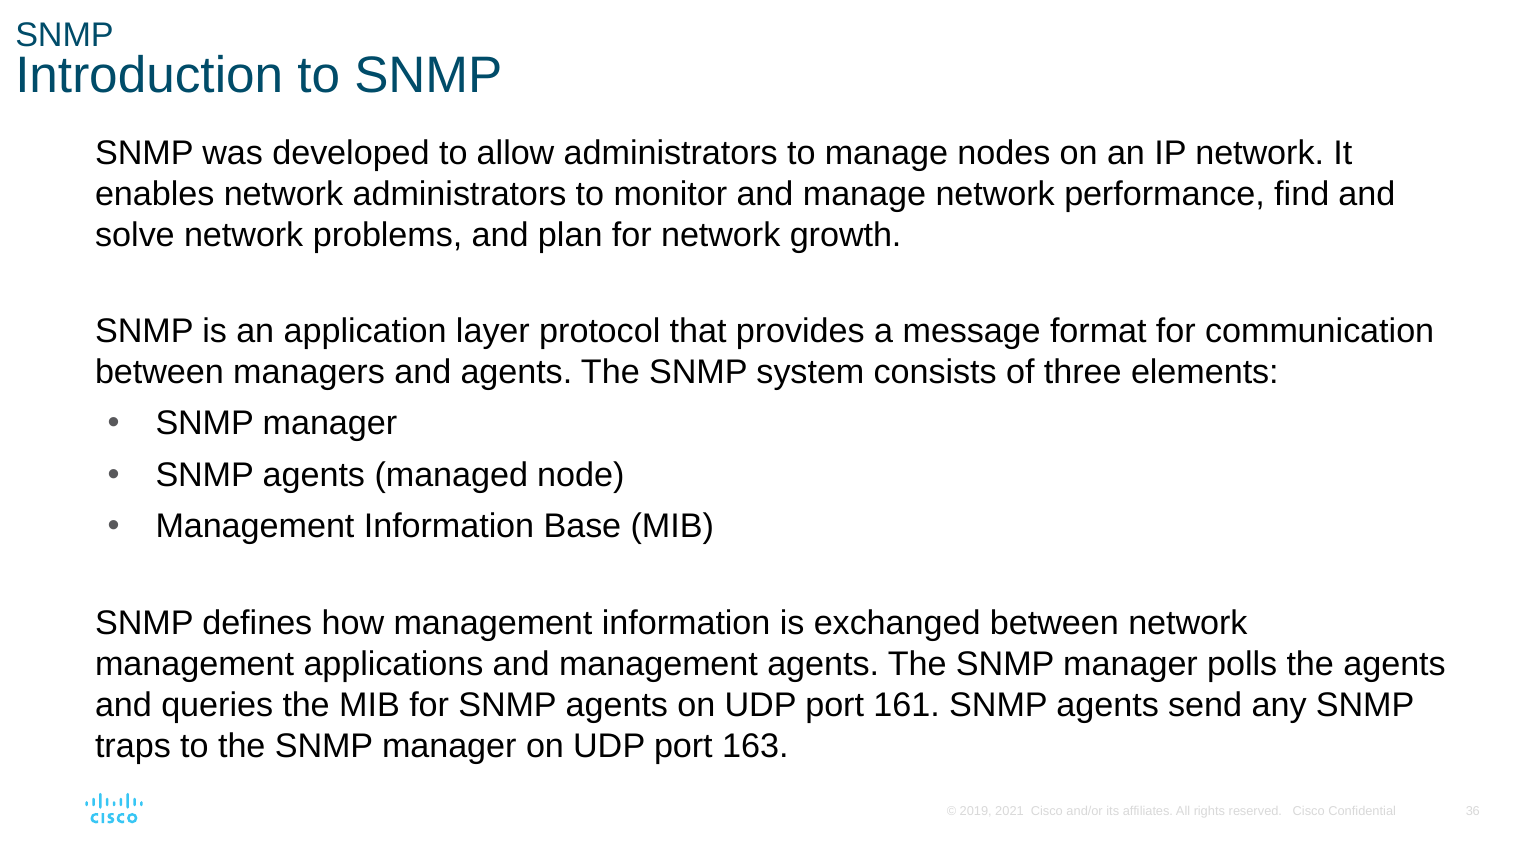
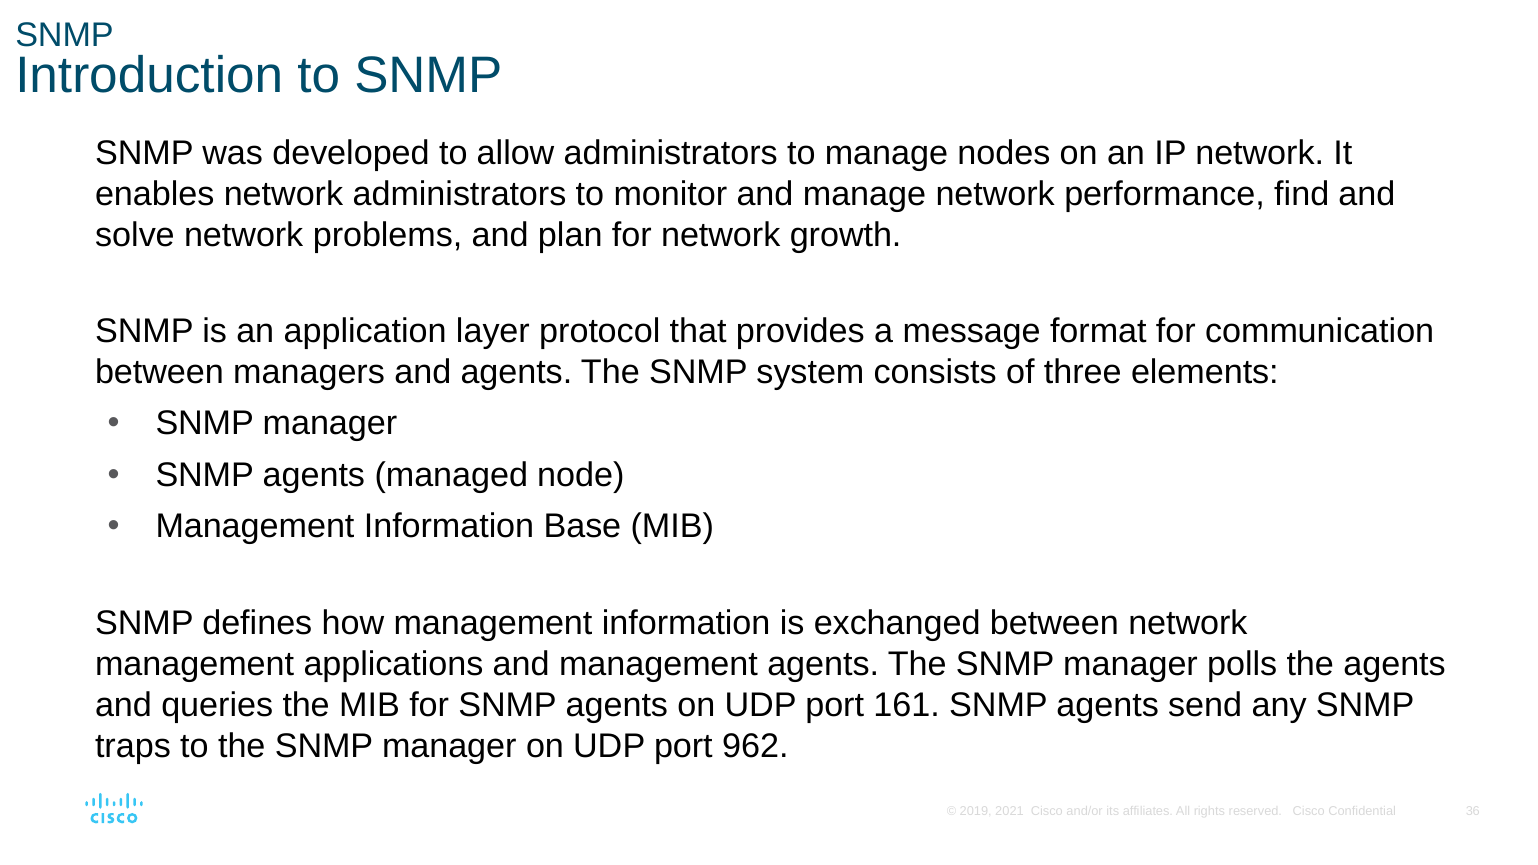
163: 163 -> 962
